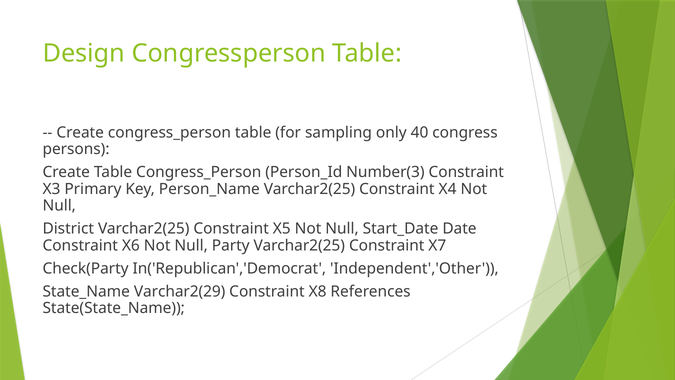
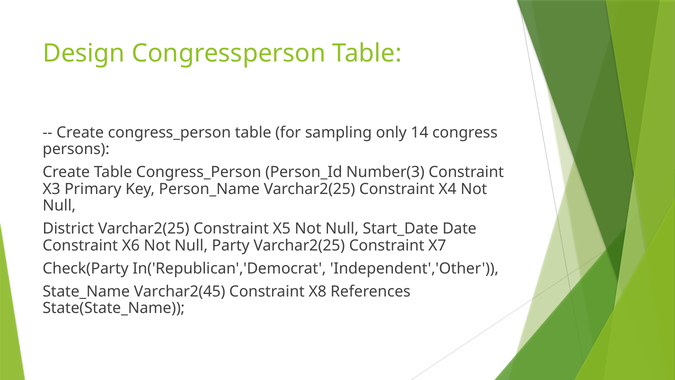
40: 40 -> 14
Varchar2(29: Varchar2(29 -> Varchar2(45
